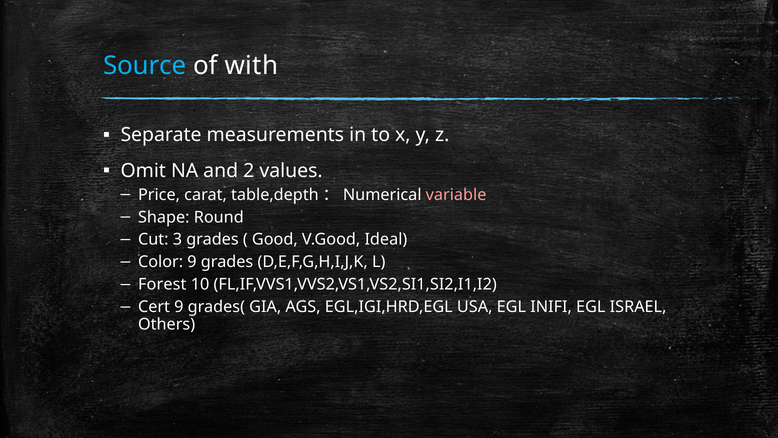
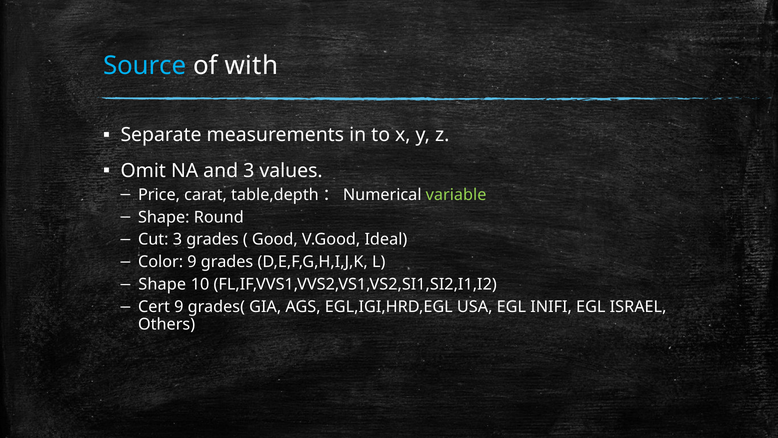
and 2: 2 -> 3
variable colour: pink -> light green
Forest at (162, 284): Forest -> Shape
